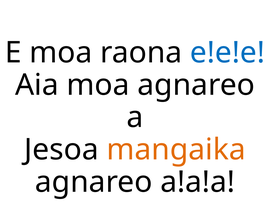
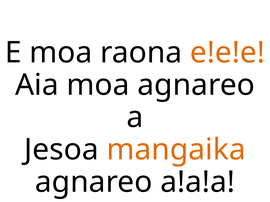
e!e!e colour: blue -> orange
